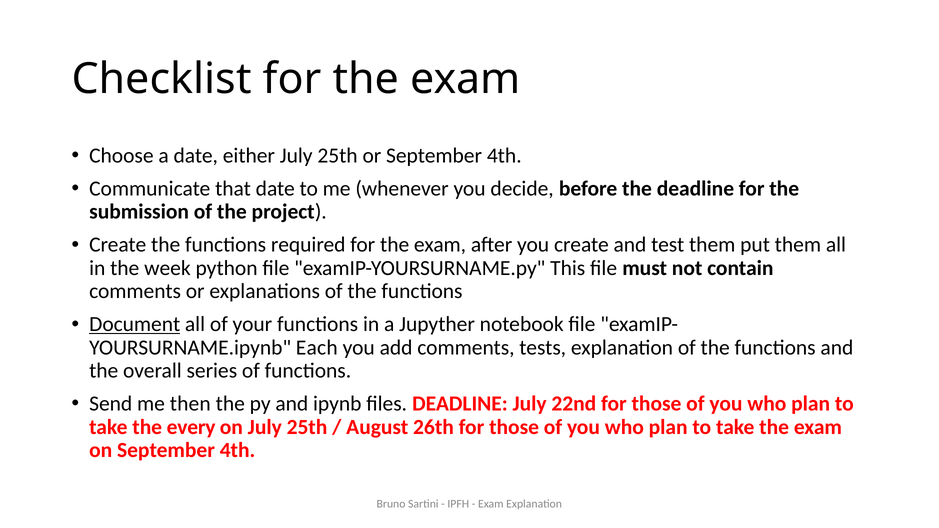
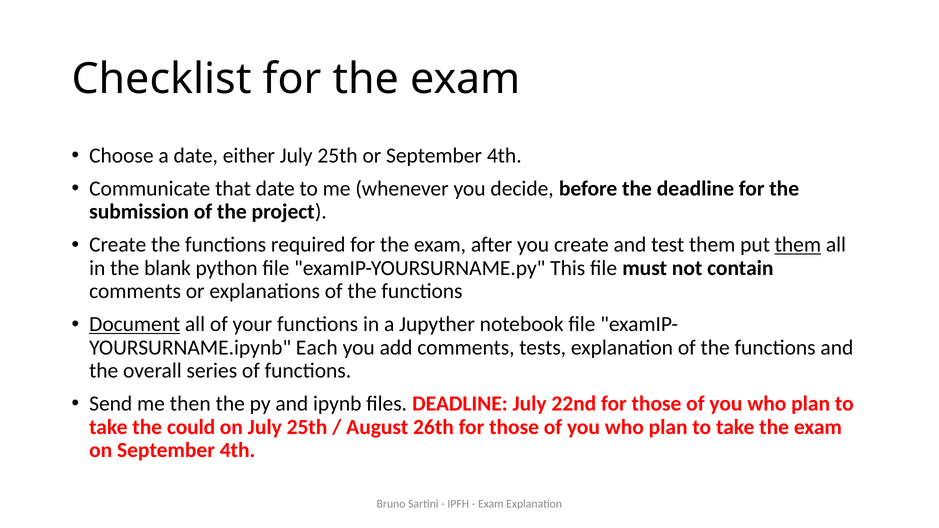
them at (798, 245) underline: none -> present
week: week -> blank
every: every -> could
